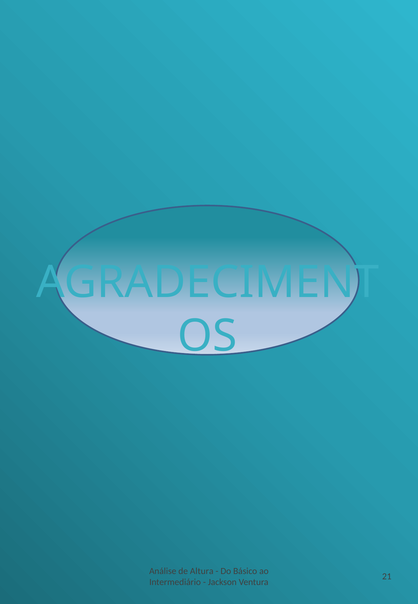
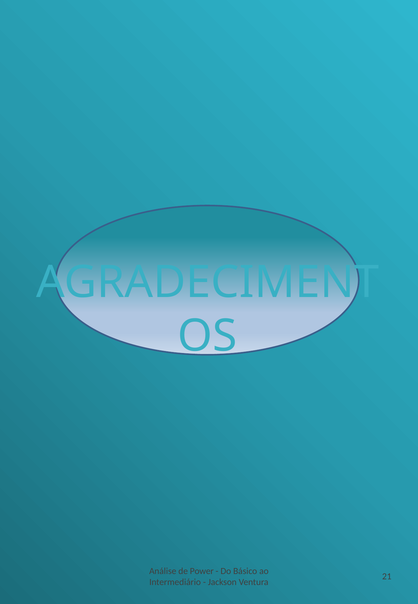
Altura: Altura -> Power
